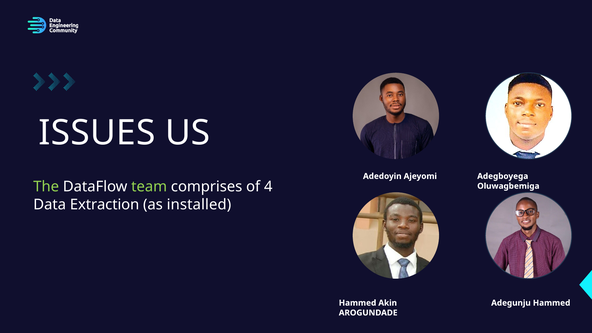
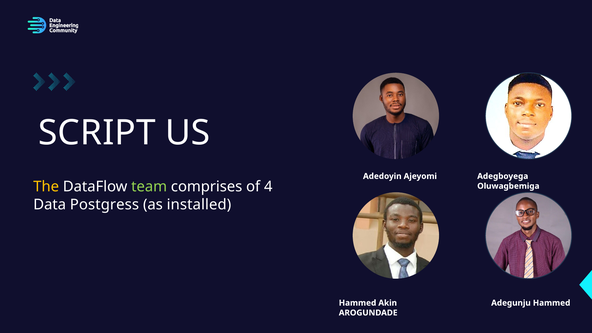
ISSUES: ISSUES -> SCRIPT
The colour: light green -> yellow
Extraction: Extraction -> Postgress
